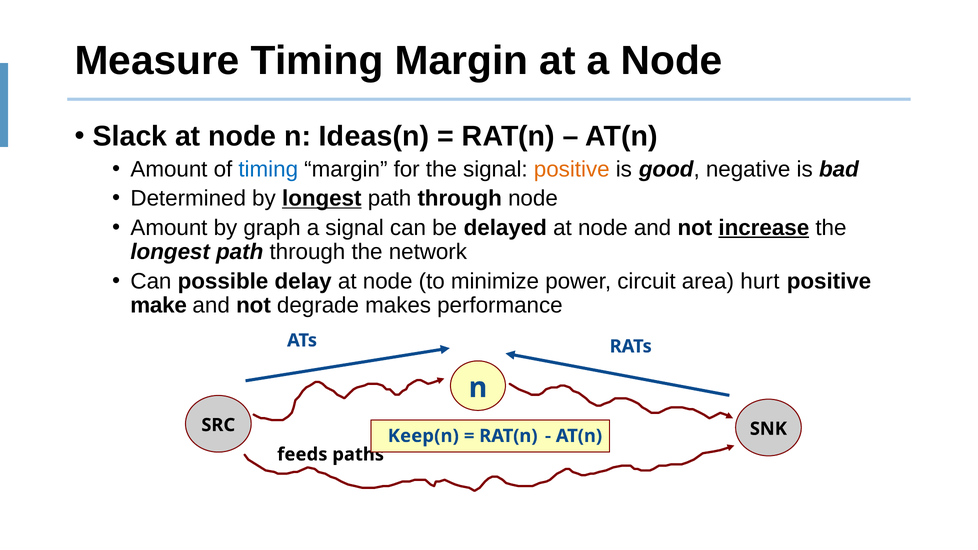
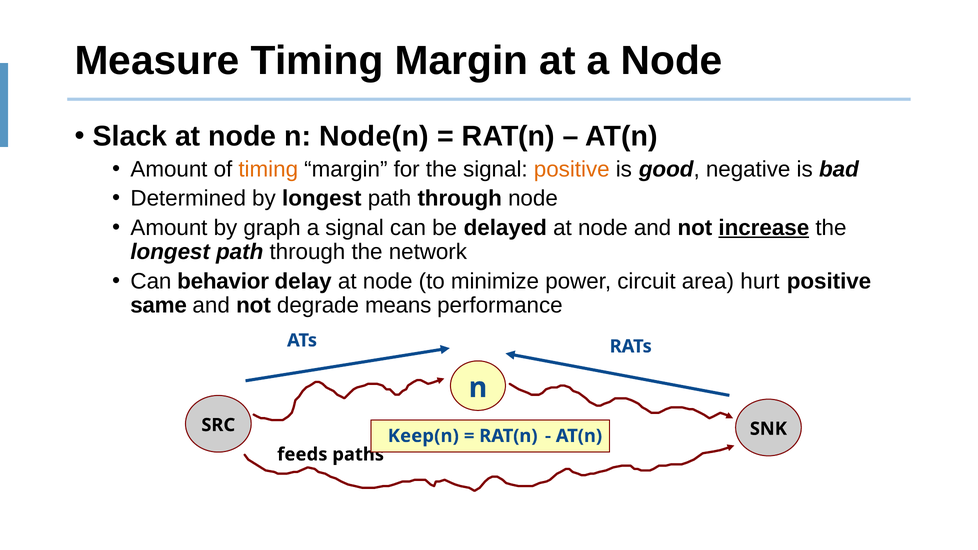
Ideas(n: Ideas(n -> Node(n
timing at (268, 169) colour: blue -> orange
longest at (322, 198) underline: present -> none
possible: possible -> behavior
make: make -> same
makes: makes -> means
